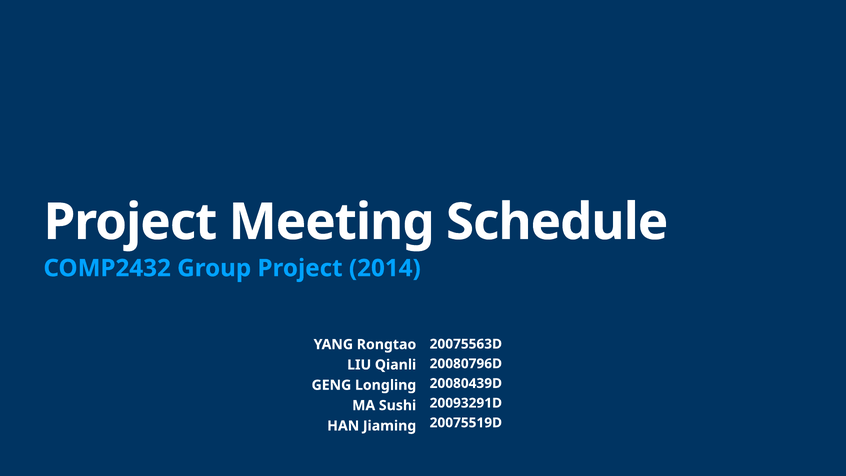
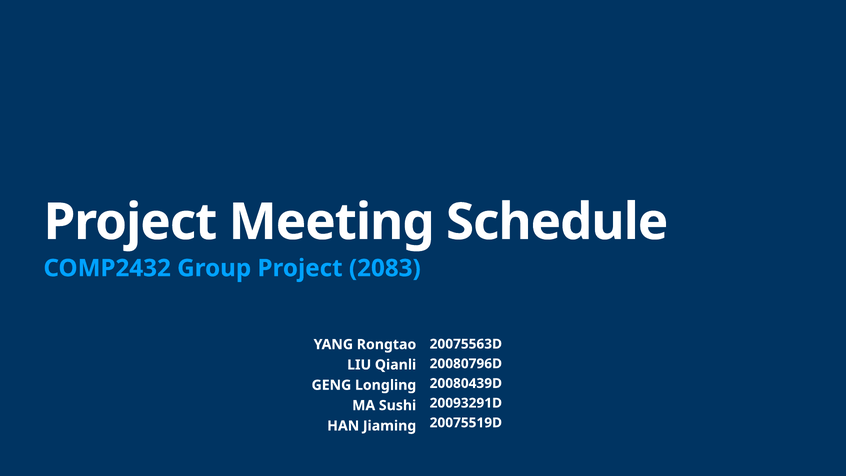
2014: 2014 -> 2083
